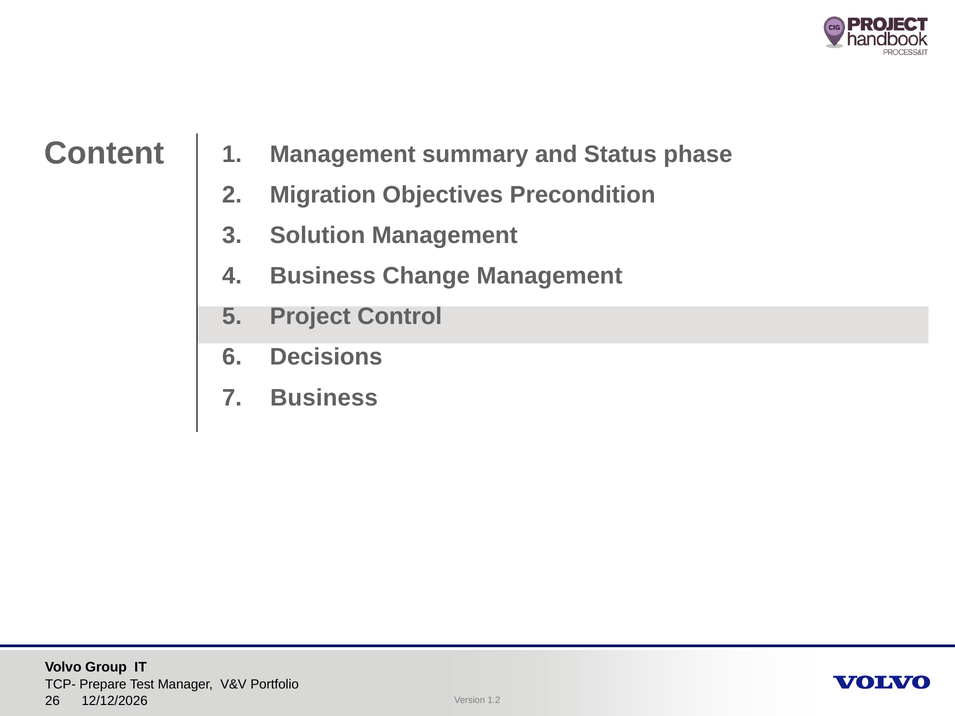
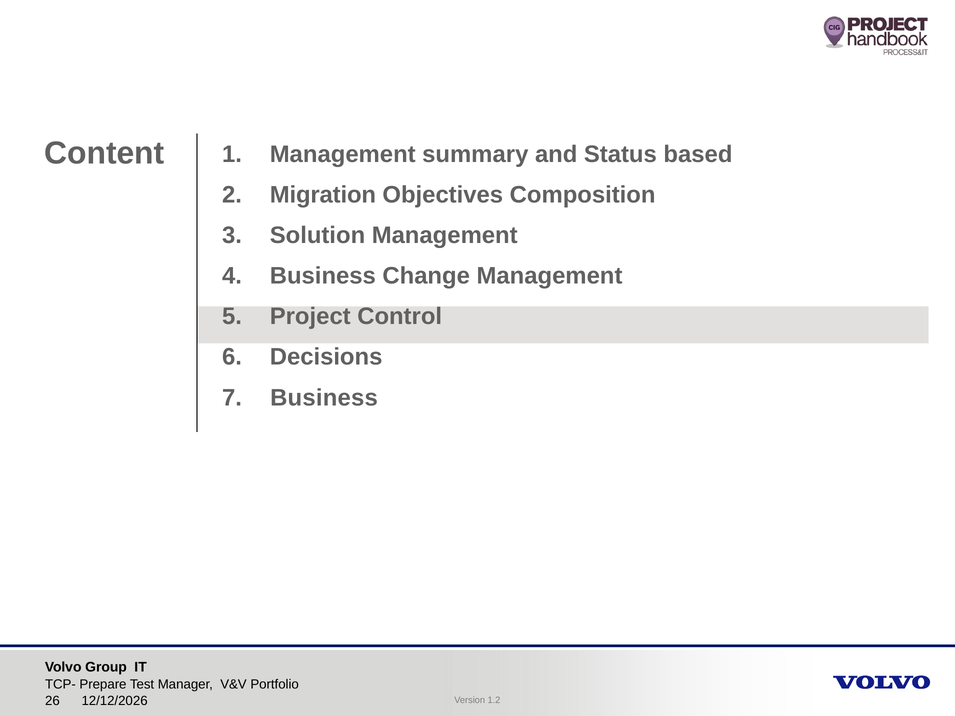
phase: phase -> based
Precondition: Precondition -> Composition
